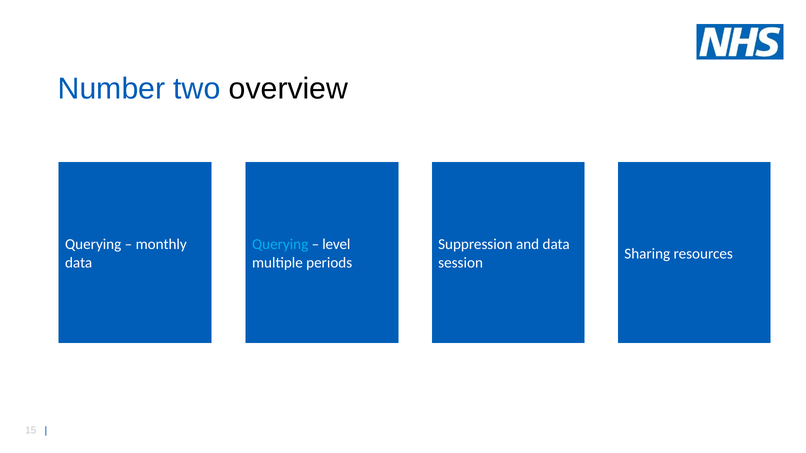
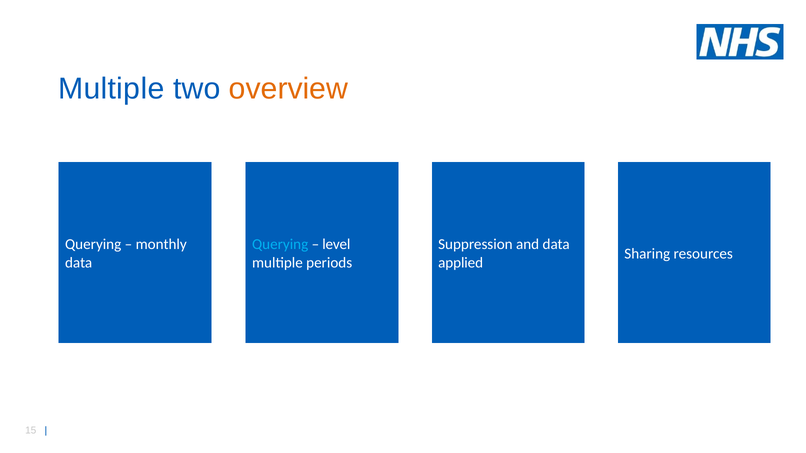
Number at (111, 89): Number -> Multiple
overview colour: black -> orange
session: session -> applied
